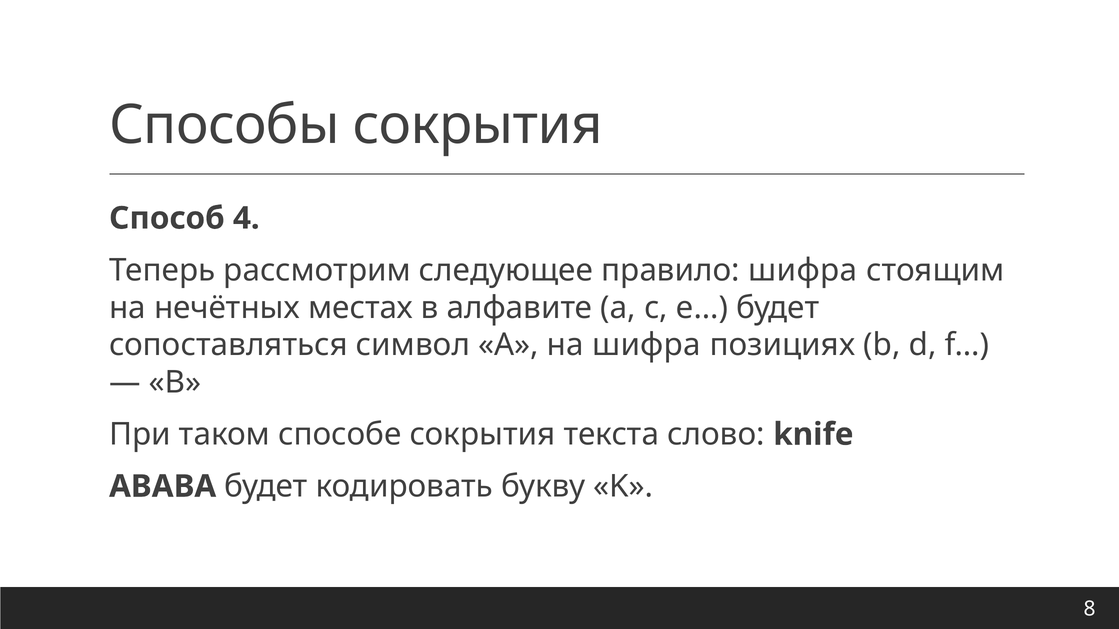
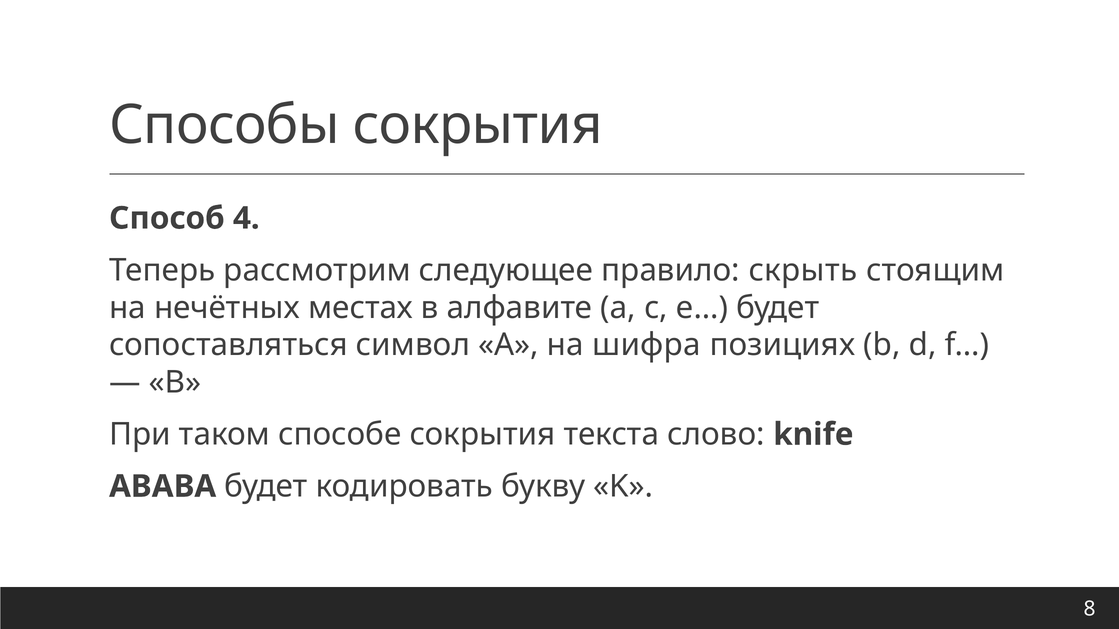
правило шифра: шифра -> скрыть
